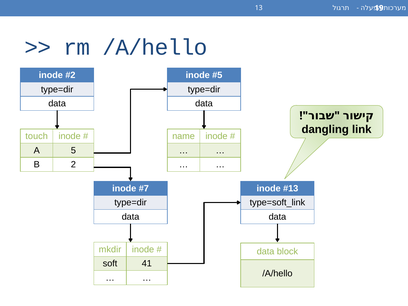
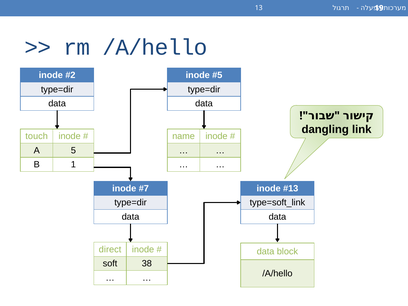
2: 2 -> 1
mkdir: mkdir -> direct
41: 41 -> 38
